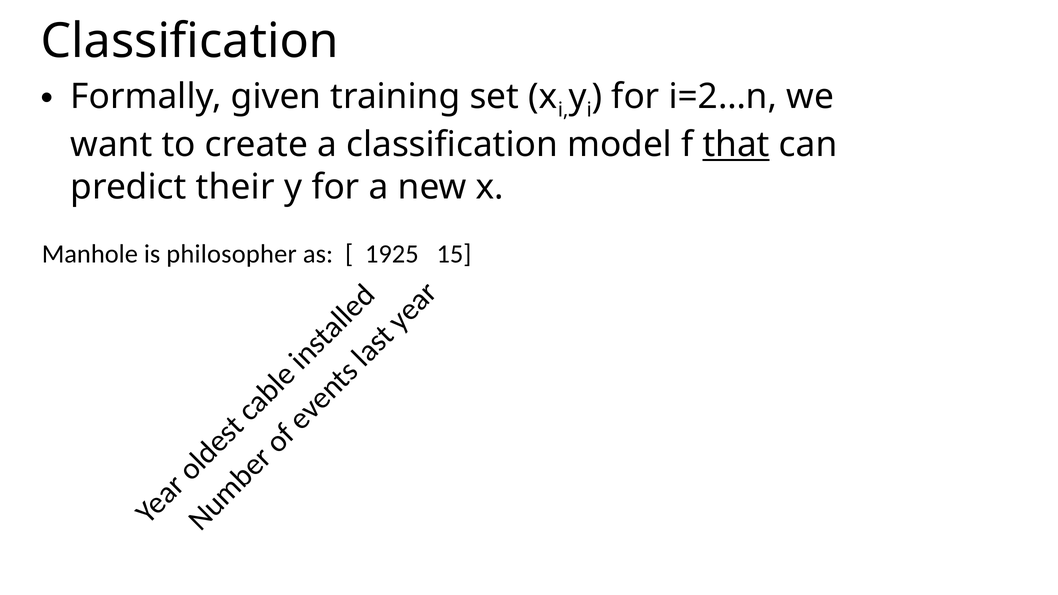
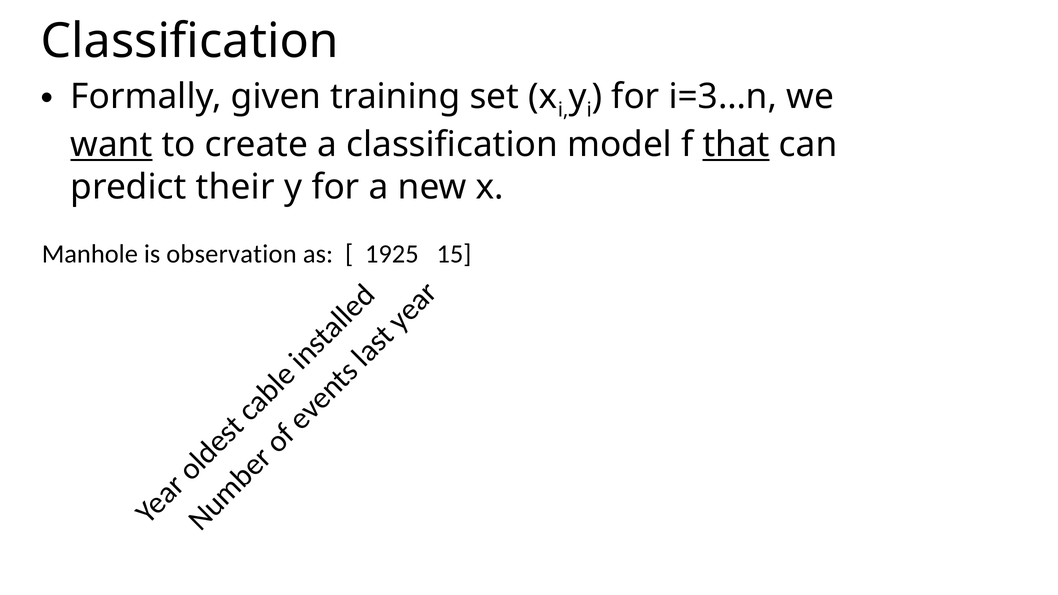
i=2…n: i=2…n -> i=3…n
want underline: none -> present
philosopher: philosopher -> observation
